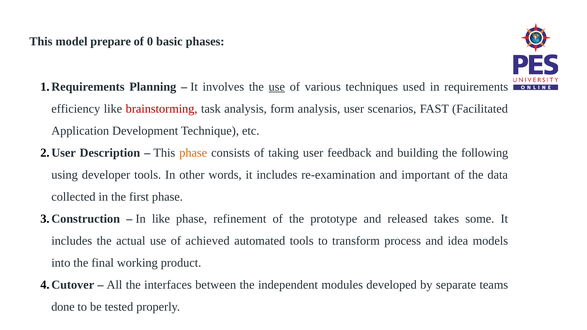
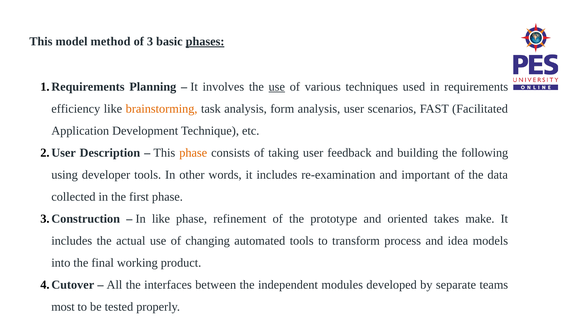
prepare: prepare -> method
0: 0 -> 3
phases underline: none -> present
brainstorming colour: red -> orange
released: released -> oriented
some: some -> make
achieved: achieved -> changing
done: done -> most
